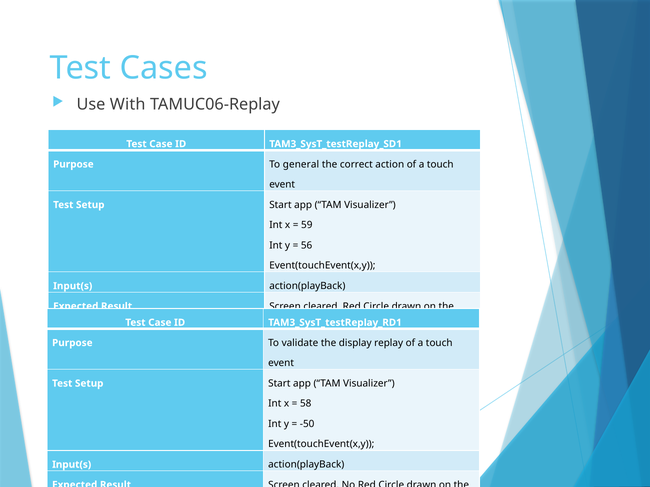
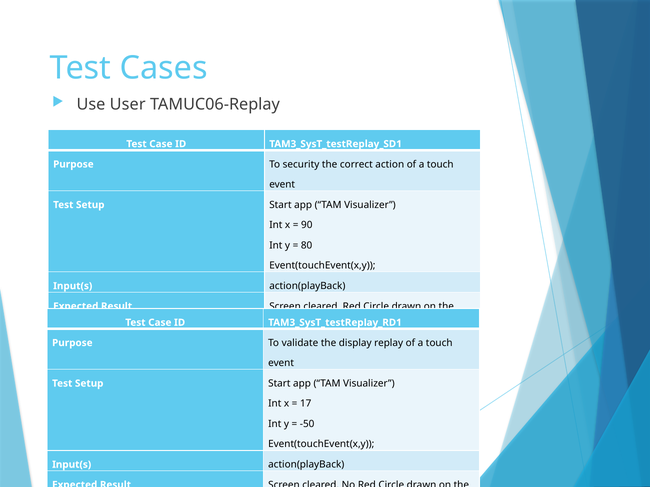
With: With -> User
general: general -> security
59: 59 -> 90
56: 56 -> 80
58: 58 -> 17
